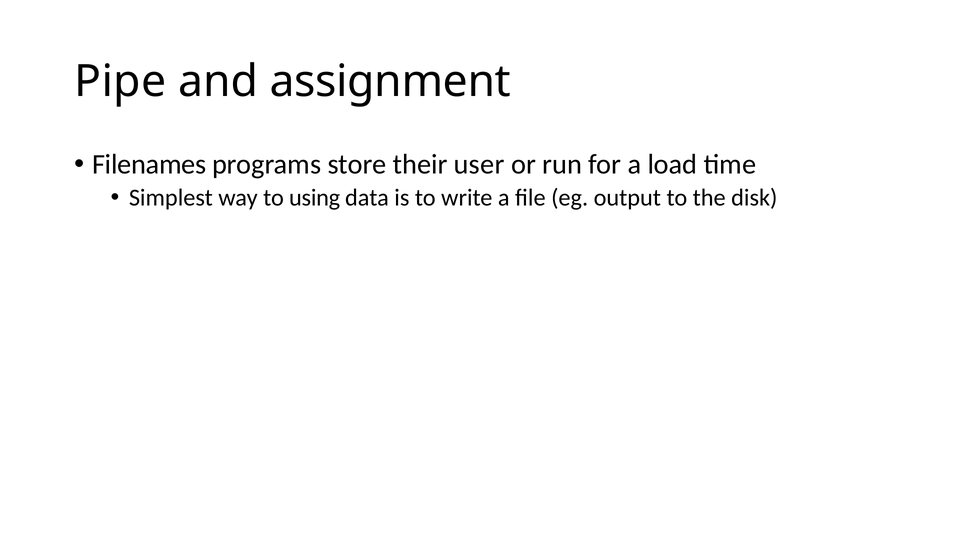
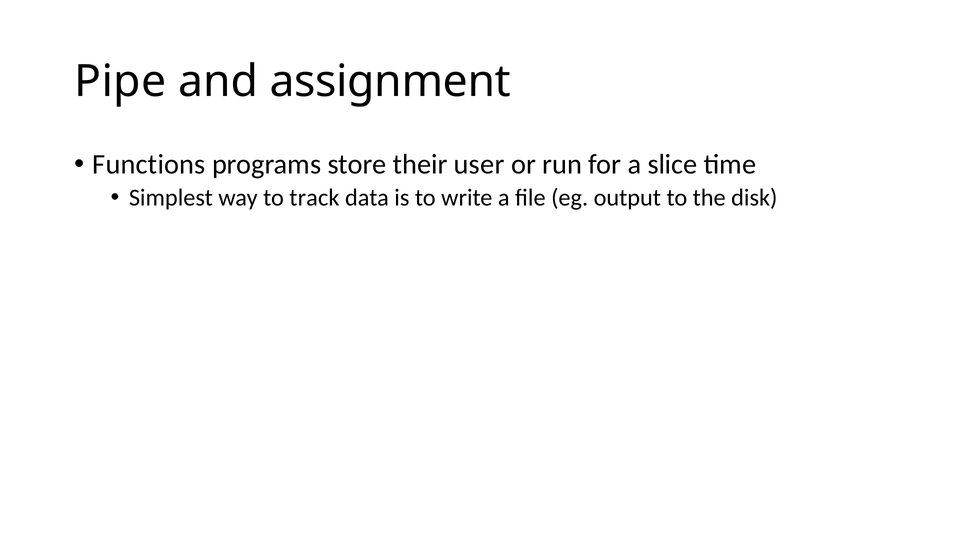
Filenames: Filenames -> Functions
load: load -> slice
using: using -> track
